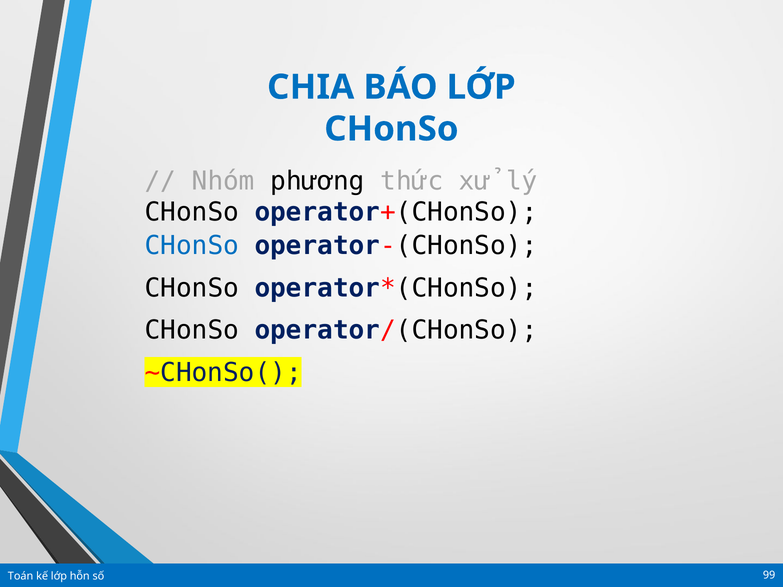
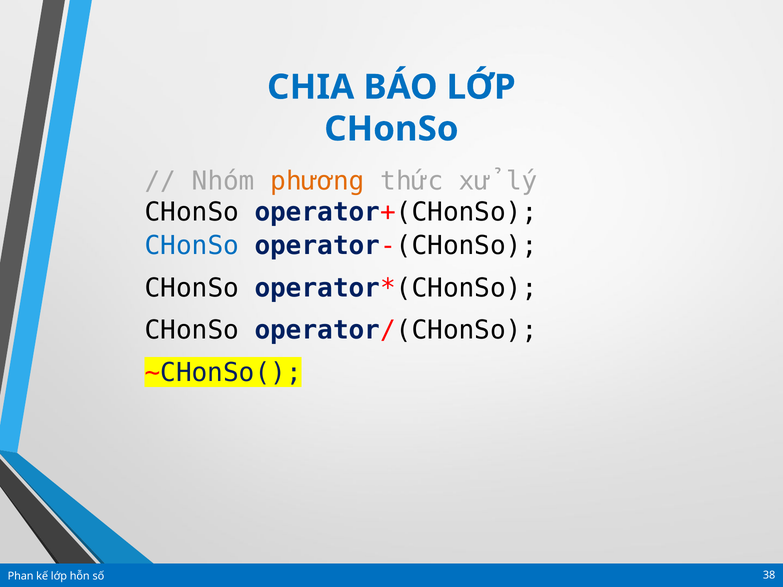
phương colour: black -> orange
Toán: Toán -> Phan
99: 99 -> 38
